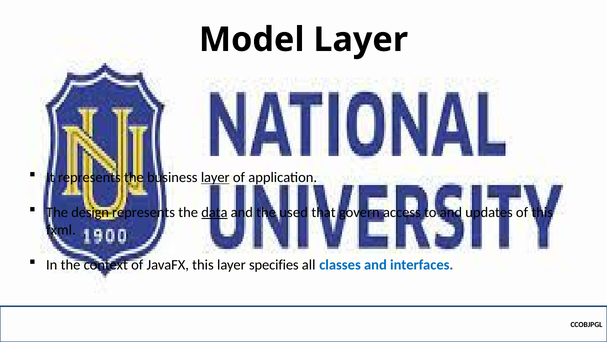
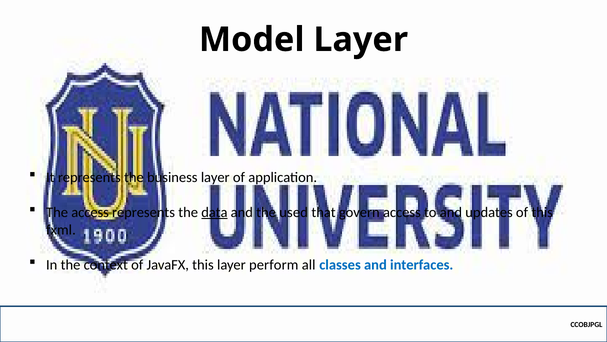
layer at (215, 177) underline: present -> none
The design: design -> access
specifies: specifies -> perform
